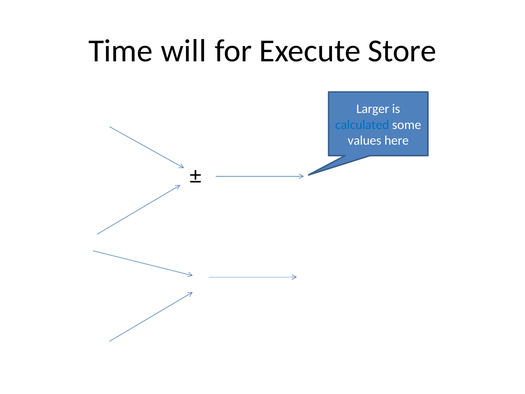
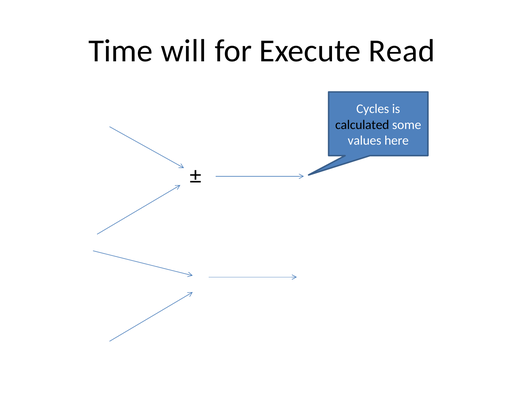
Store: Store -> Read
Larger: Larger -> Cycles
calculated colour: blue -> black
